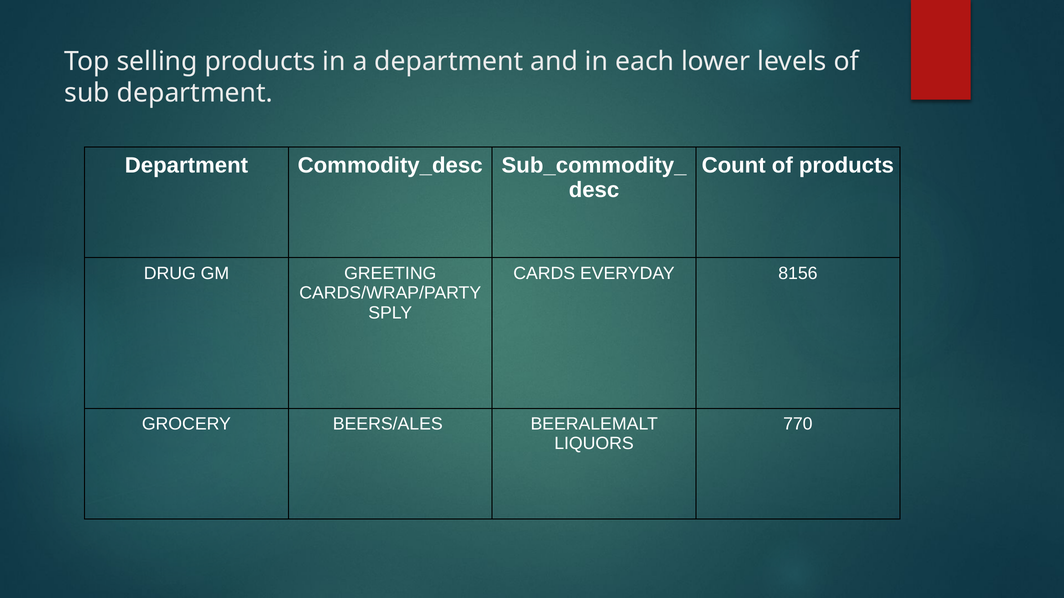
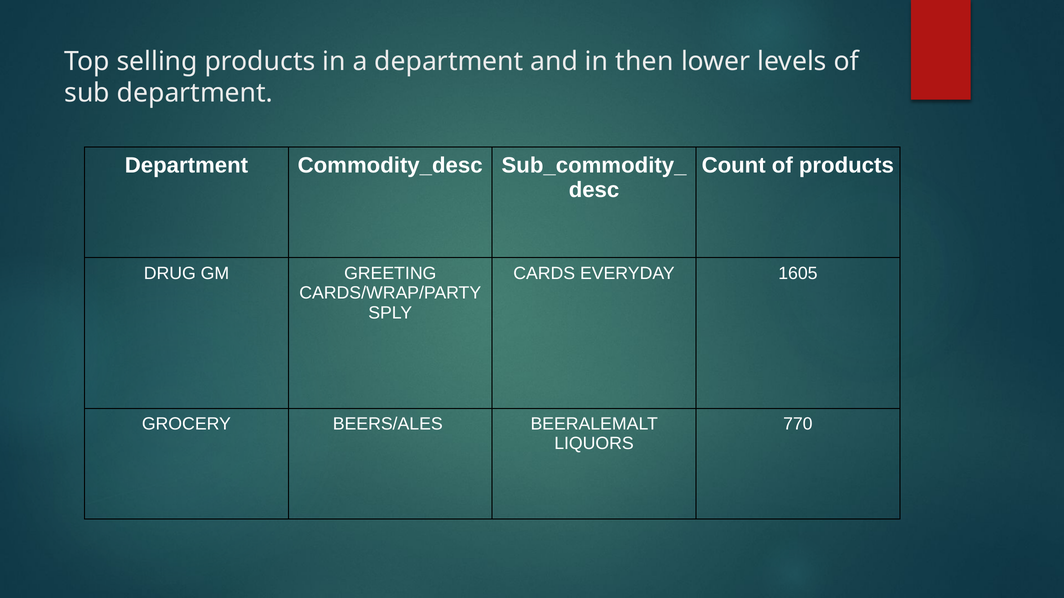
each: each -> then
8156: 8156 -> 1605
